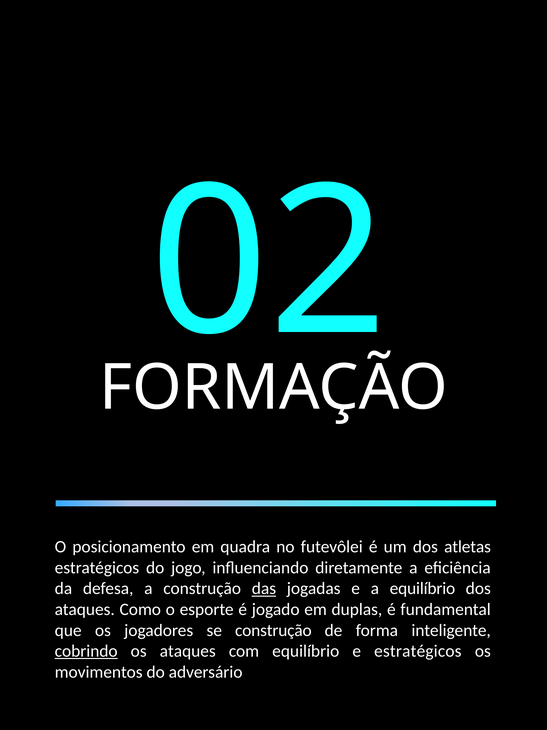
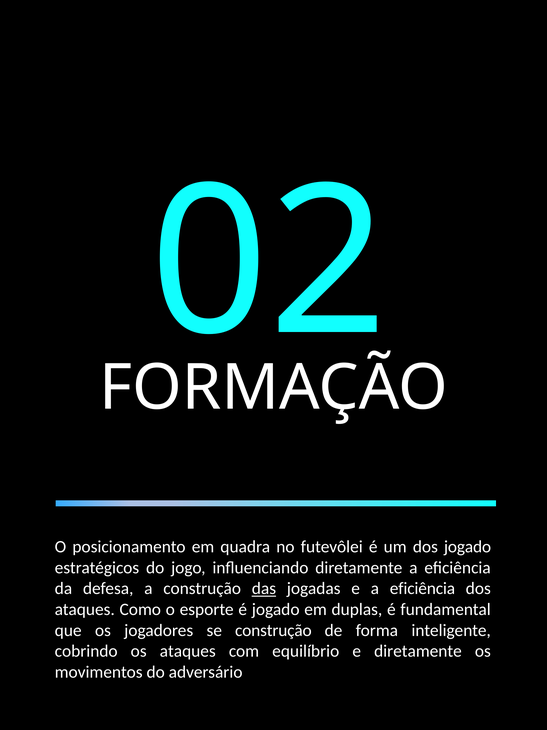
dos atletas: atletas -> jogado
e a equilíbrio: equilíbrio -> eficiência
cobrindo underline: present -> none
e estratégicos: estratégicos -> diretamente
